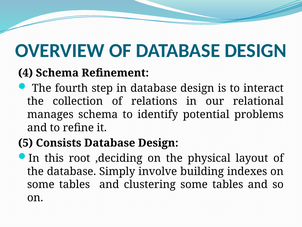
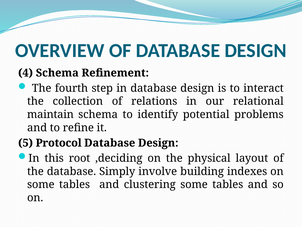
manages: manages -> maintain
Consists: Consists -> Protocol
